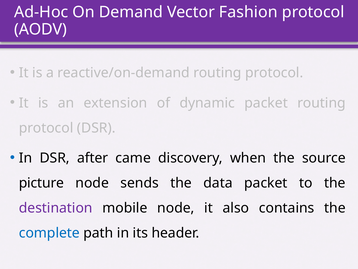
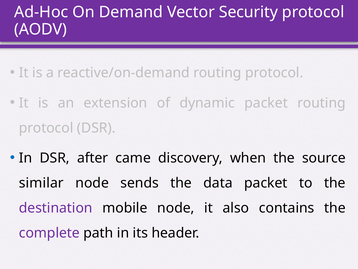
Fashion: Fashion -> Security
picture: picture -> similar
complete colour: blue -> purple
